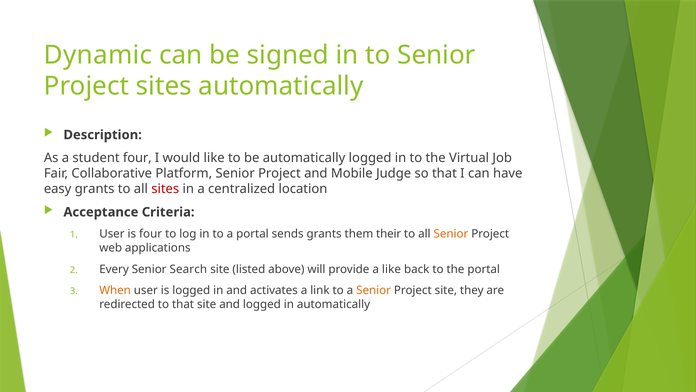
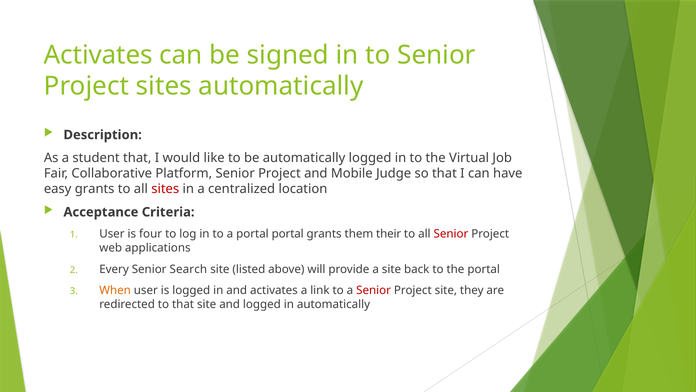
Dynamic at (98, 55): Dynamic -> Activates
student four: four -> that
portal sends: sends -> portal
Senior at (451, 234) colour: orange -> red
a like: like -> site
Senior at (374, 290) colour: orange -> red
